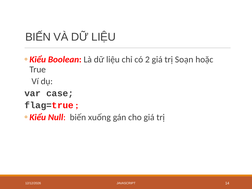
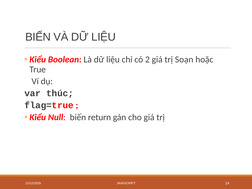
case: case -> thúc
xuống: xuống -> return
